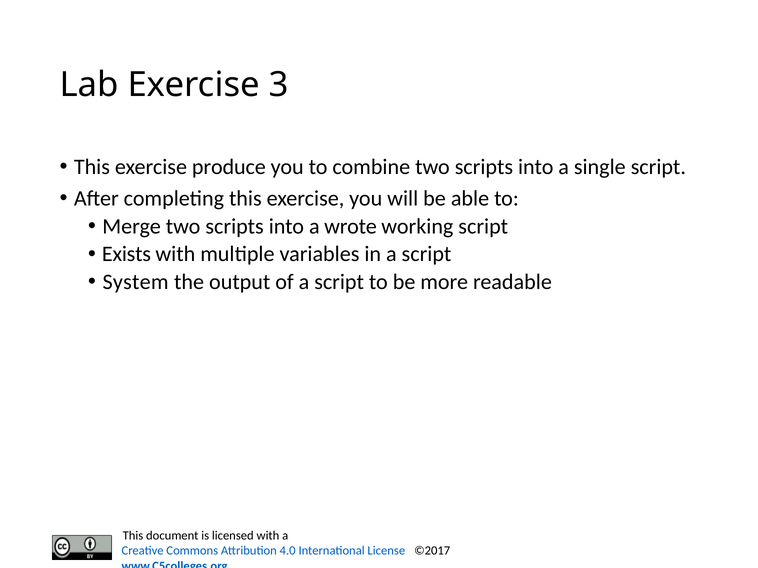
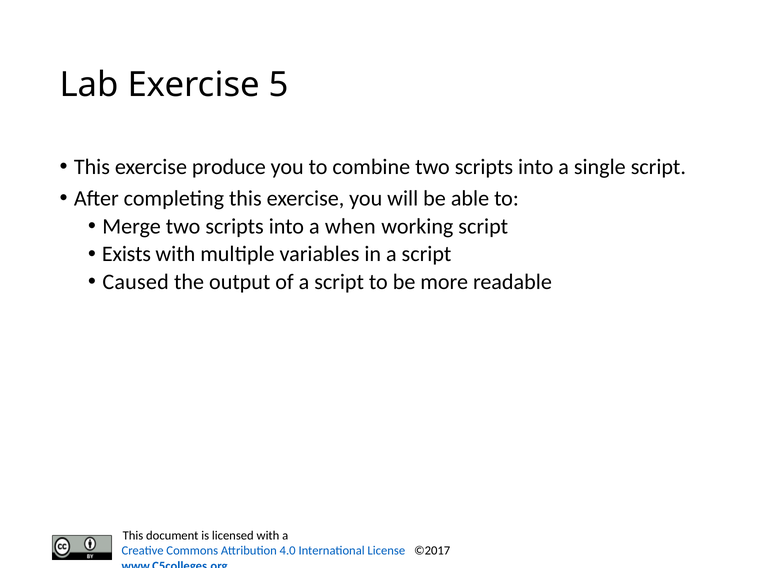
3: 3 -> 5
wrote: wrote -> when
System: System -> Caused
